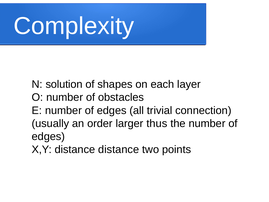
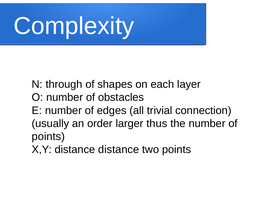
solution: solution -> through
edges at (48, 136): edges -> points
